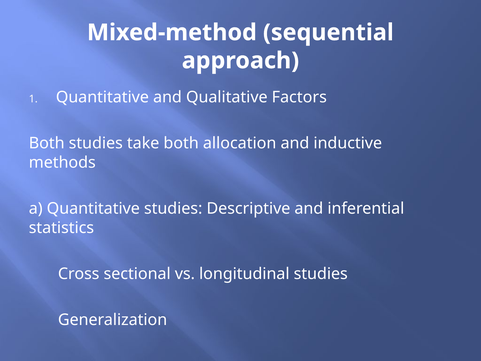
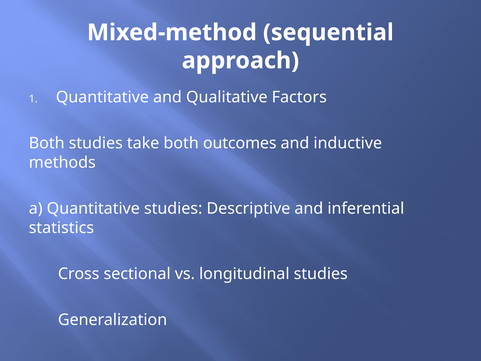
allocation: allocation -> outcomes
